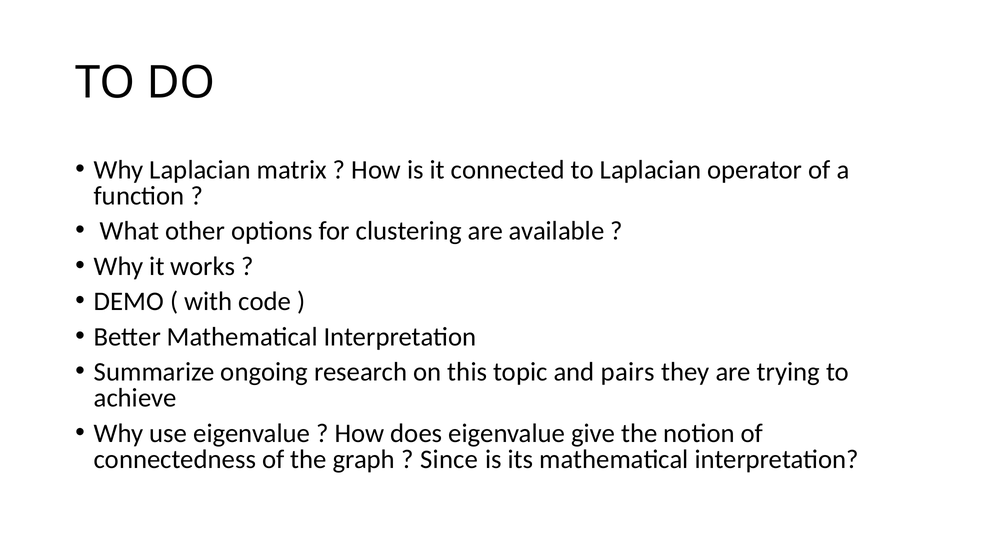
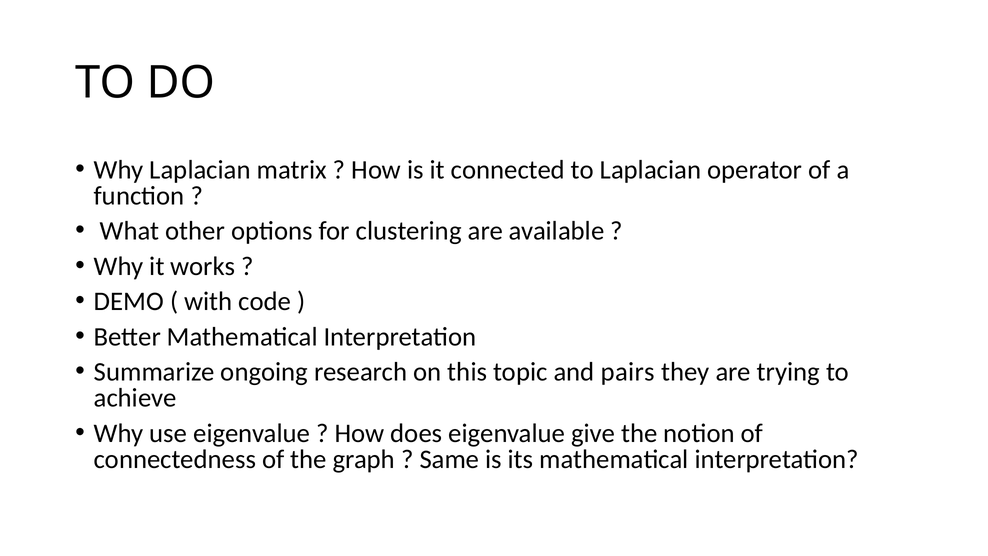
Since: Since -> Same
